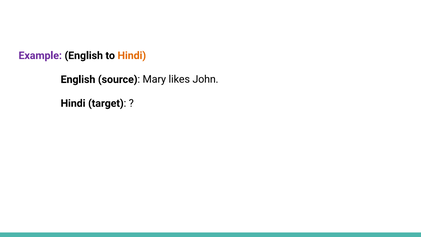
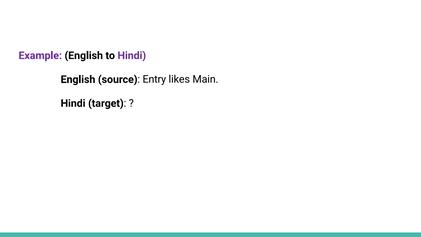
Hindi at (132, 56) colour: orange -> purple
Mary: Mary -> Entry
John: John -> Main
